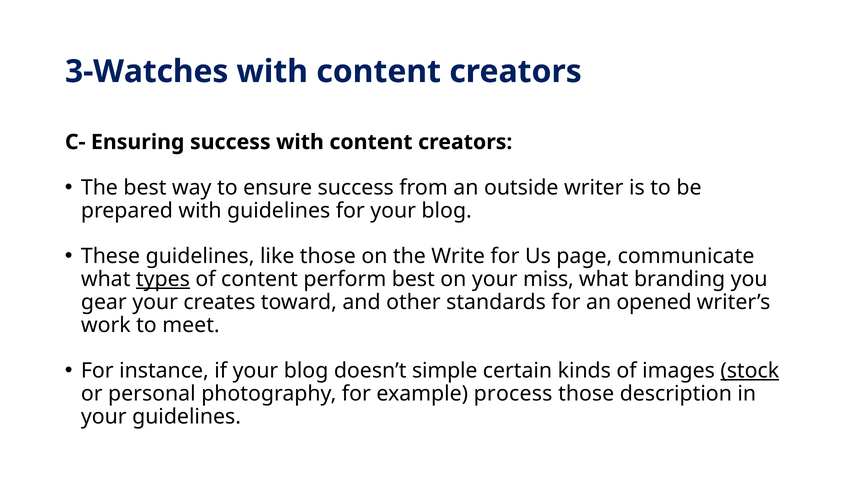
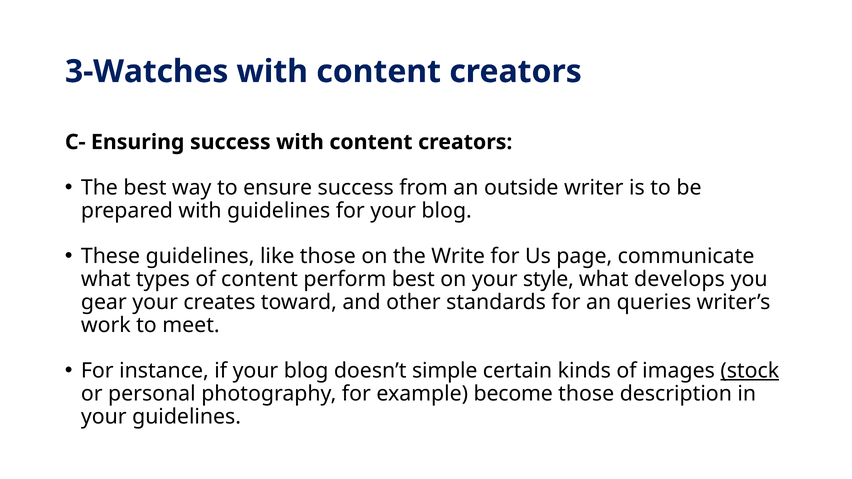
types underline: present -> none
miss: miss -> style
branding: branding -> develops
opened: opened -> queries
process: process -> become
